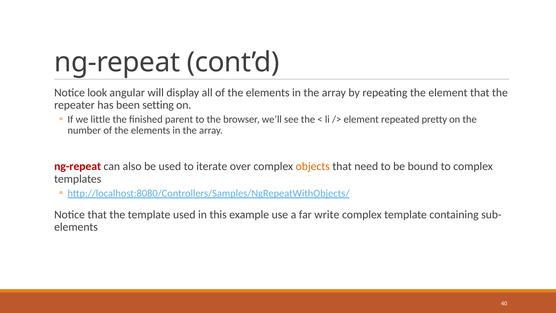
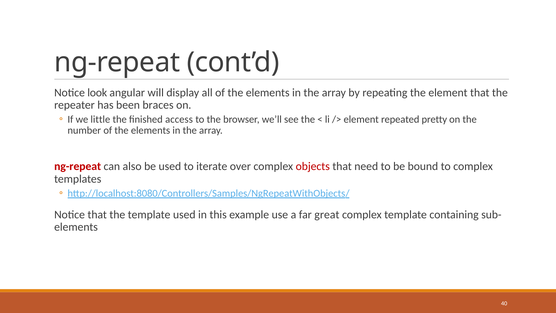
setting: setting -> braces
parent: parent -> access
objects colour: orange -> red
write: write -> great
